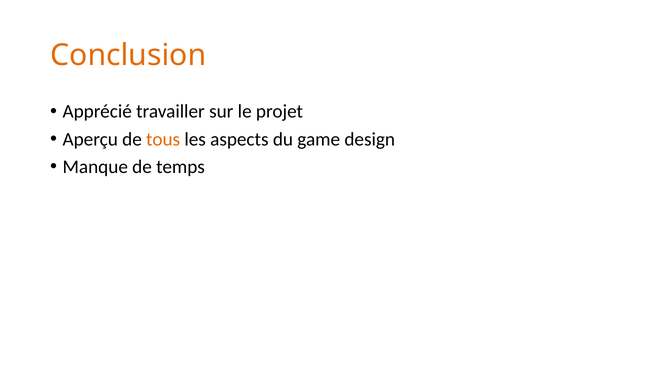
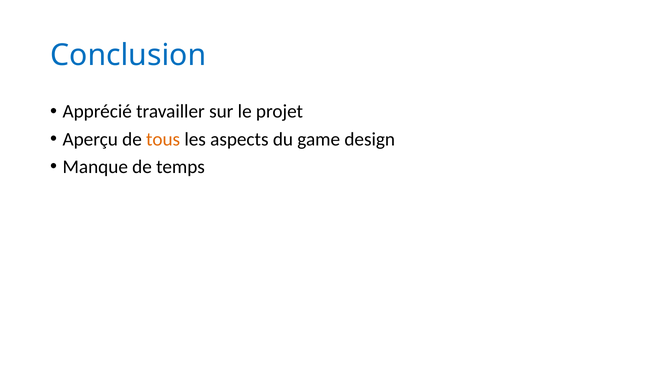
Conclusion colour: orange -> blue
